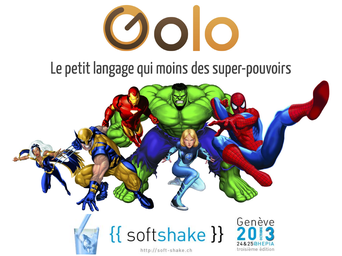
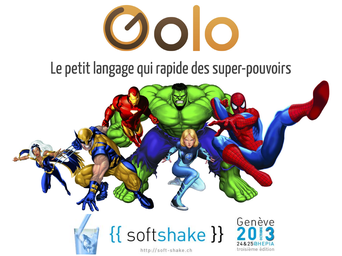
moins: moins -> rapide
